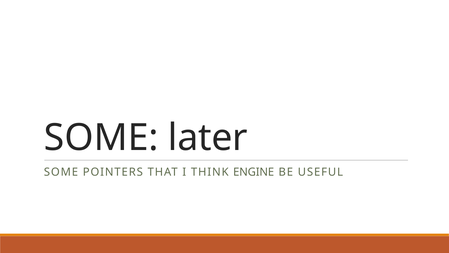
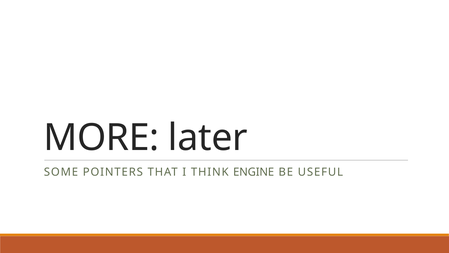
SOME at (101, 138): SOME -> MORE
